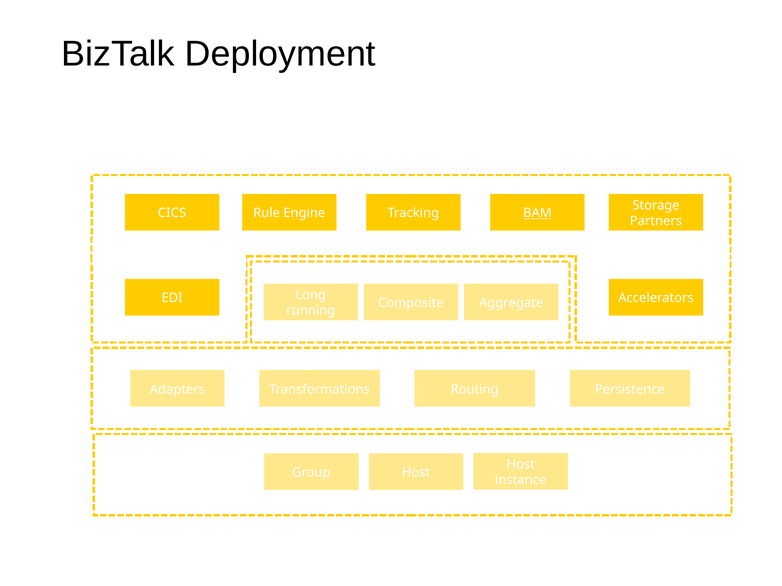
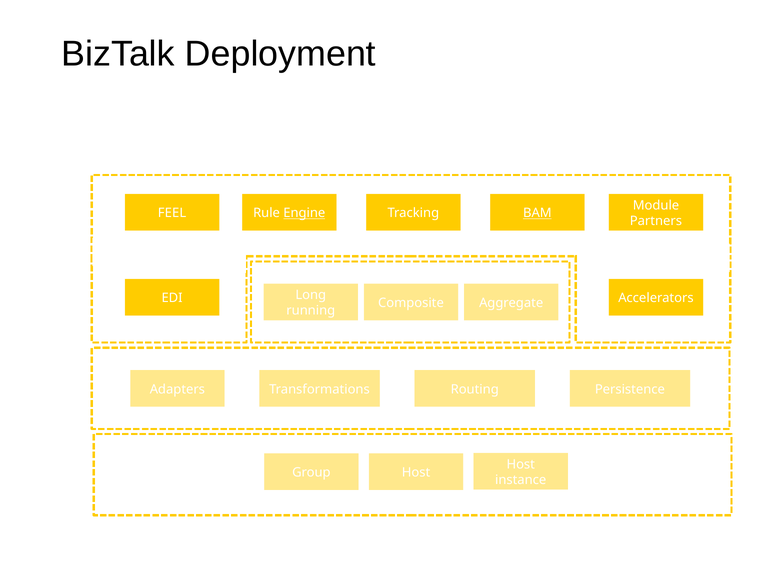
Storage: Storage -> Module
CICS: CICS -> FEEL
Engine underline: none -> present
